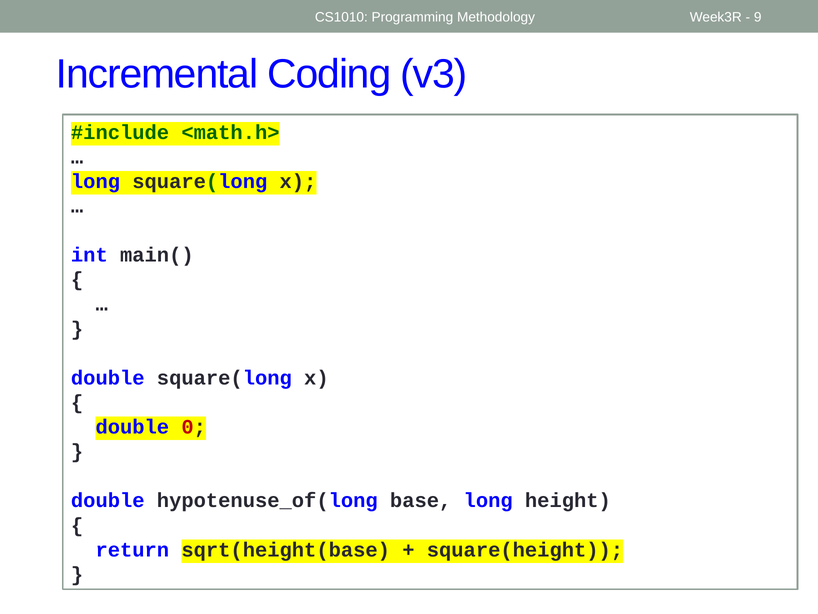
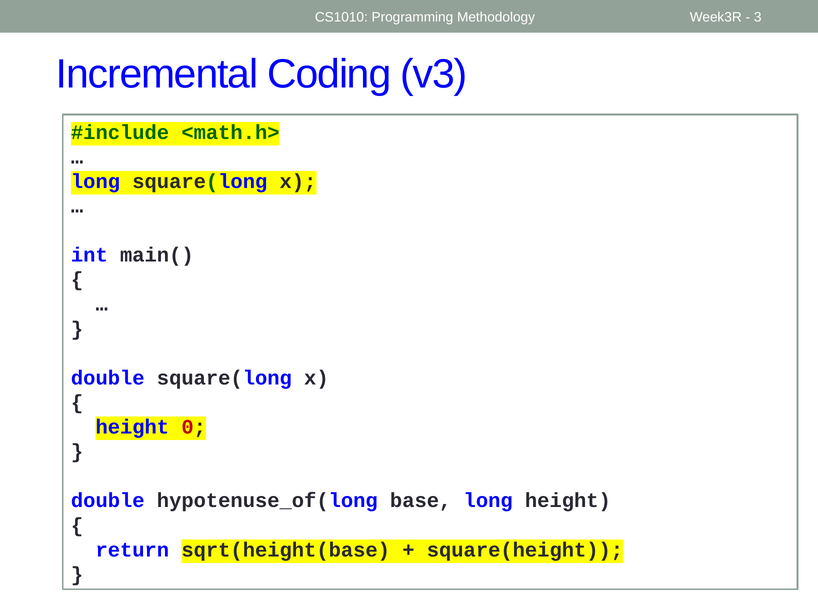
9: 9 -> 3
double at (132, 427): double -> height
